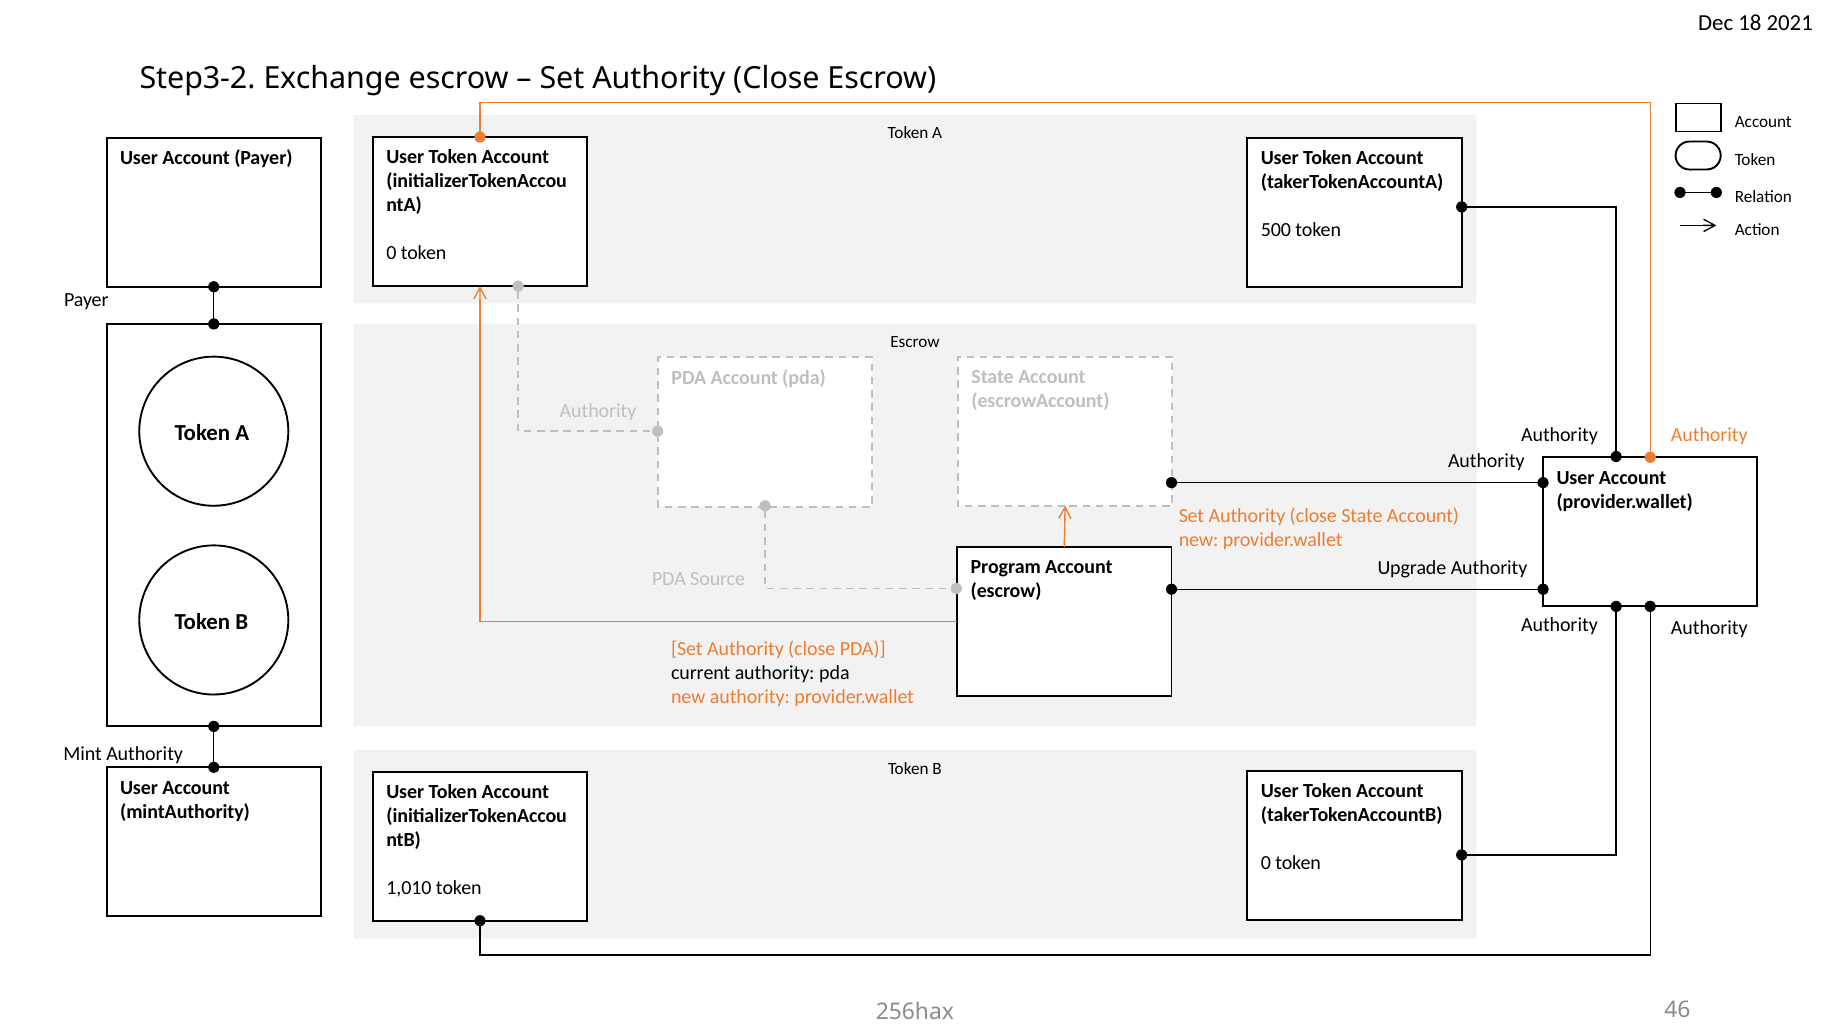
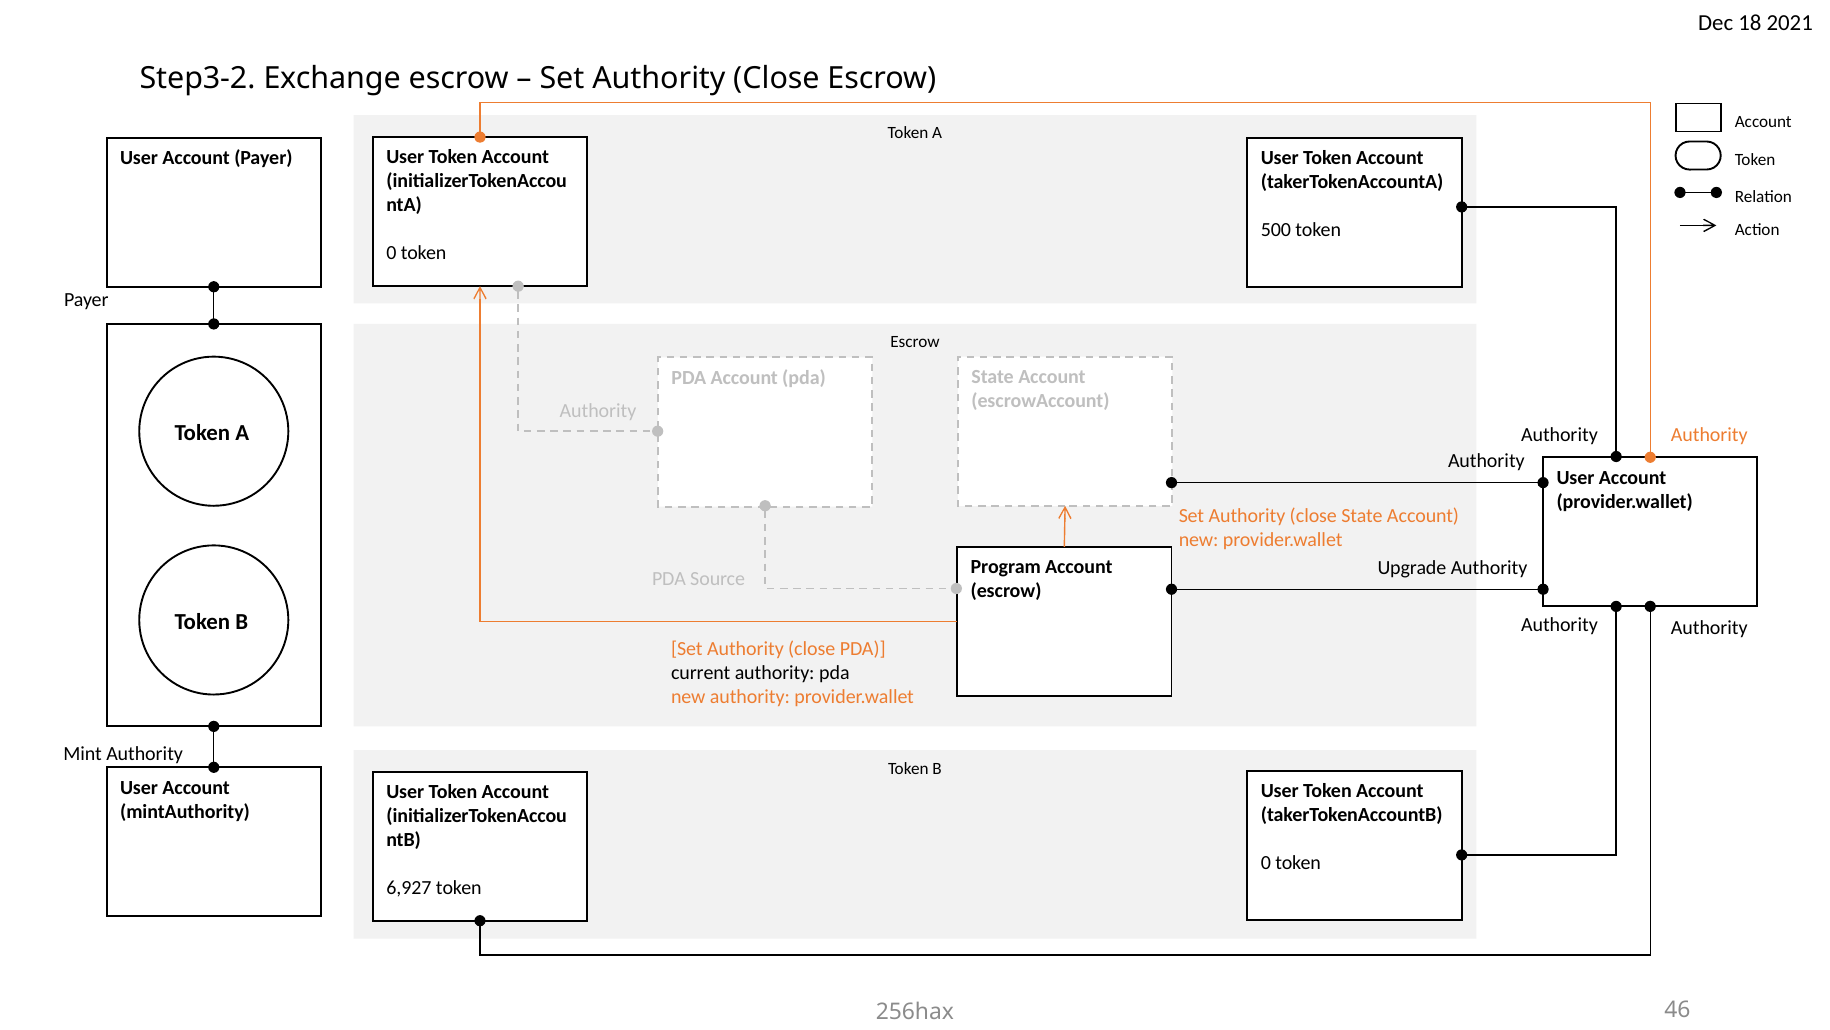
1,010: 1,010 -> 6,927
